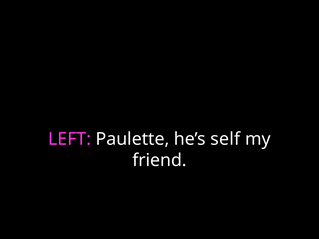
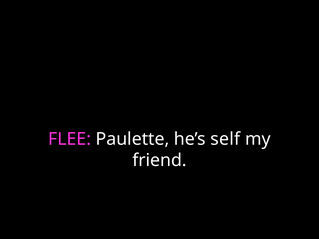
LEFT: LEFT -> FLEE
